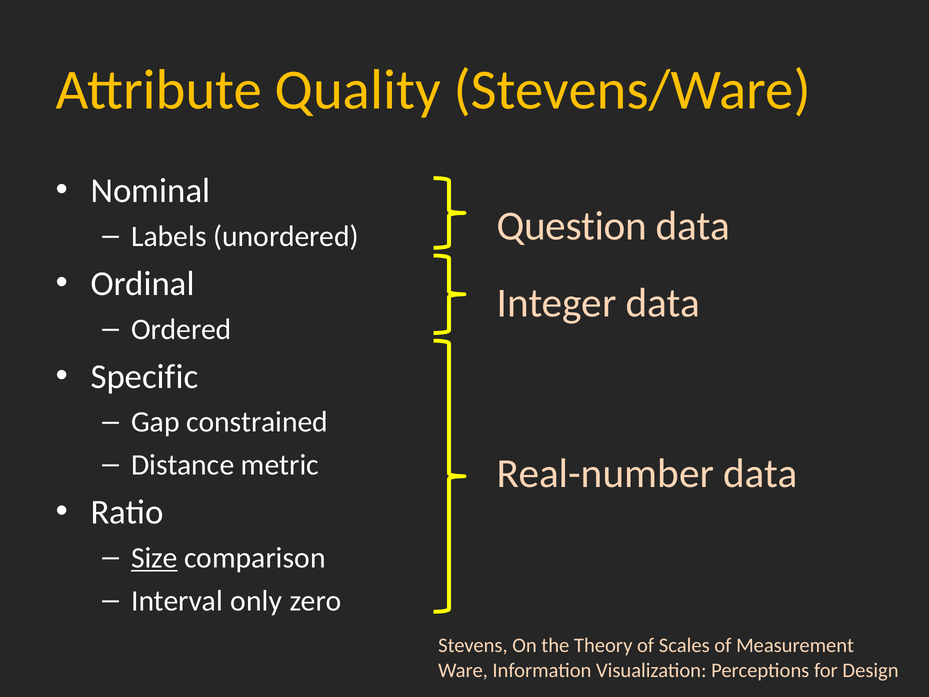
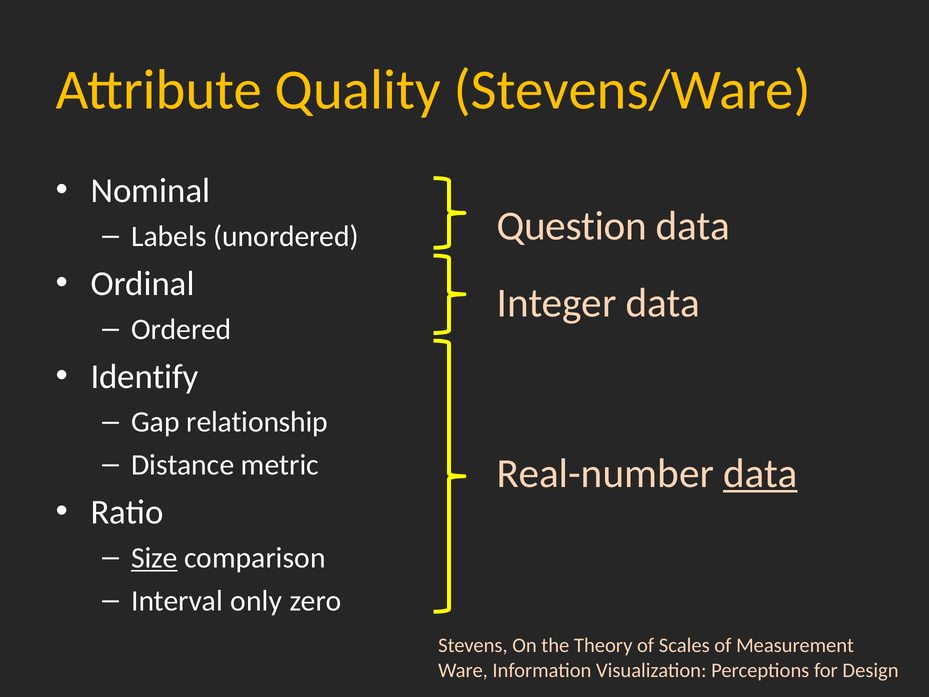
Specific: Specific -> Identify
constrained: constrained -> relationship
data at (760, 474) underline: none -> present
